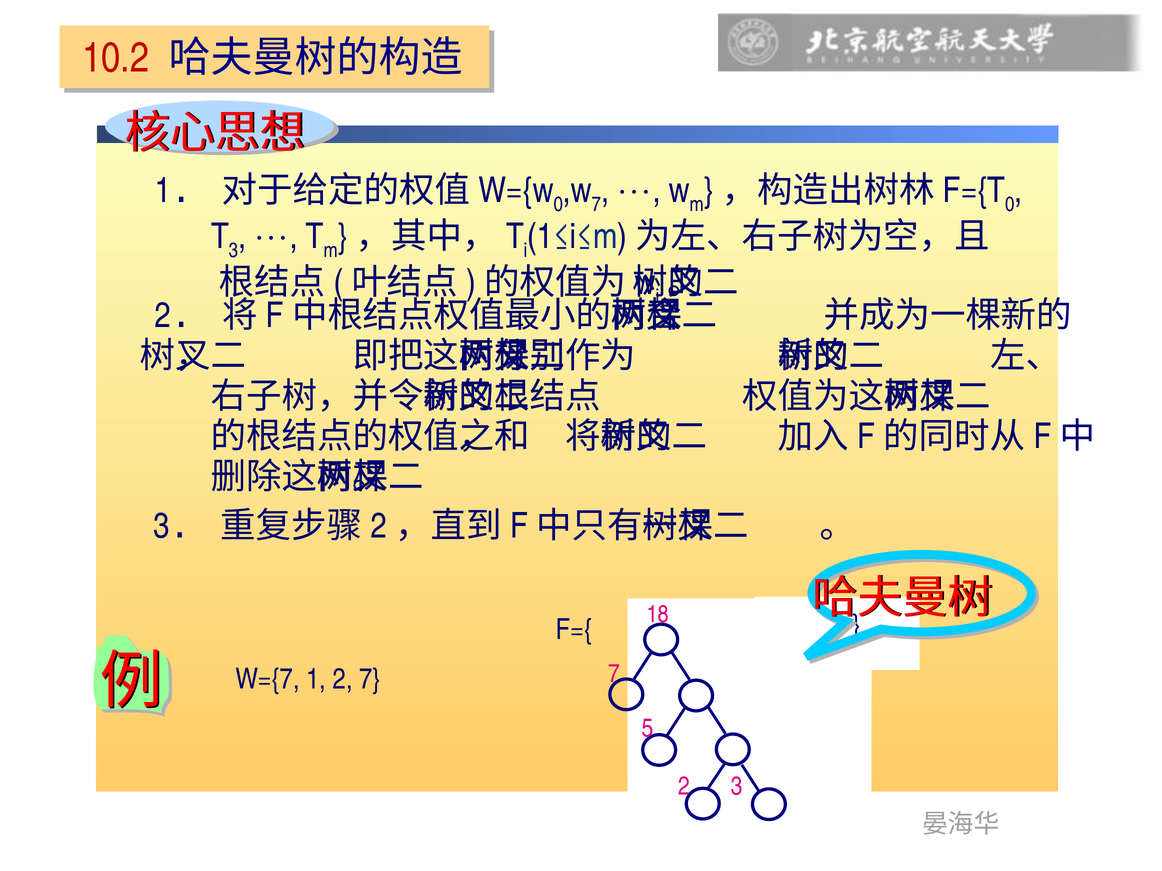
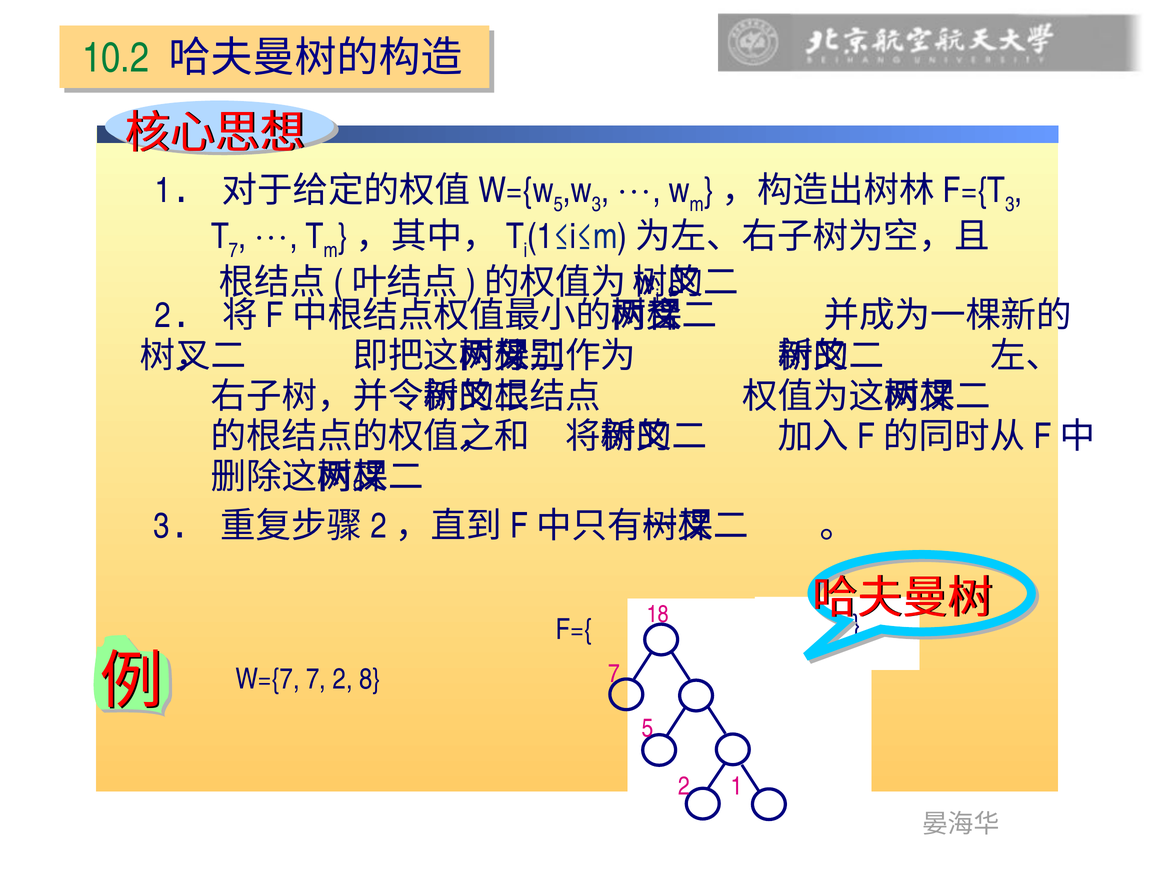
10.2 colour: red -> green
0 at (558, 204): 0 -> 5
7 at (597, 204): 7 -> 3
0 at (1010, 204): 0 -> 3
3 at (234, 250): 3 -> 7
W={7 1: 1 -> 7
2 7: 7 -> 8
2 3: 3 -> 1
